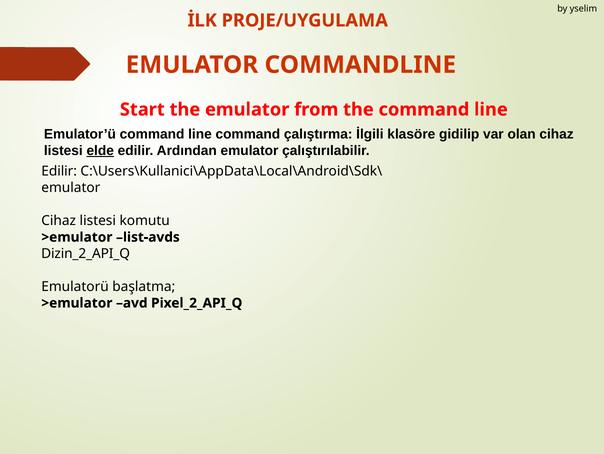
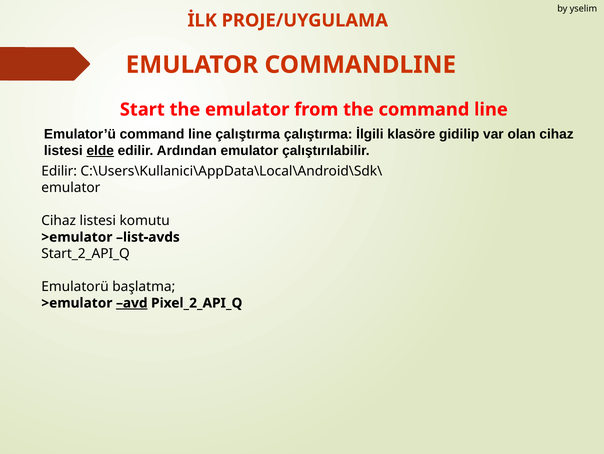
line command: command -> çalıştırma
Dizin_2_API_Q: Dizin_2_API_Q -> Start_2_API_Q
avd underline: none -> present
